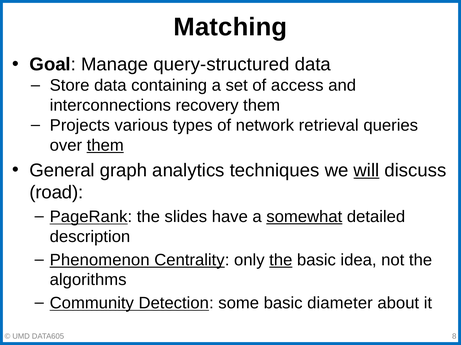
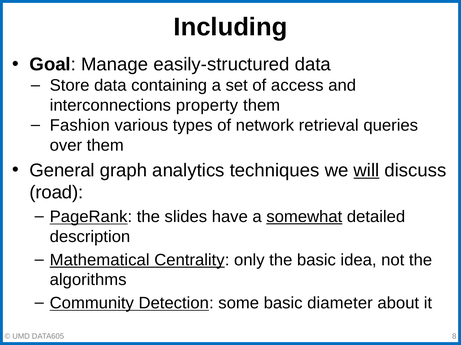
Matching: Matching -> Including
query-structured: query-structured -> easily-structured
recovery: recovery -> property
Projects: Projects -> Fashion
them at (105, 146) underline: present -> none
Phenomenon: Phenomenon -> Mathematical
the at (281, 260) underline: present -> none
